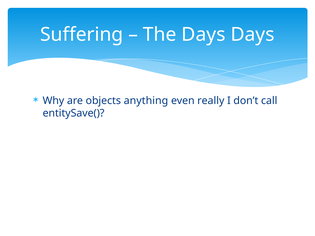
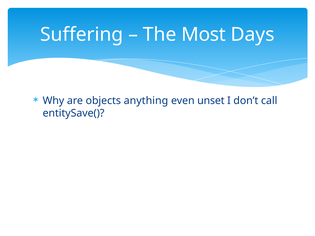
The Days: Days -> Most
really: really -> unset
